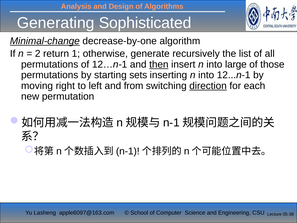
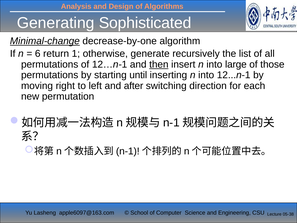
2: 2 -> 6
sets: sets -> until
from: from -> after
direction underline: present -> none
